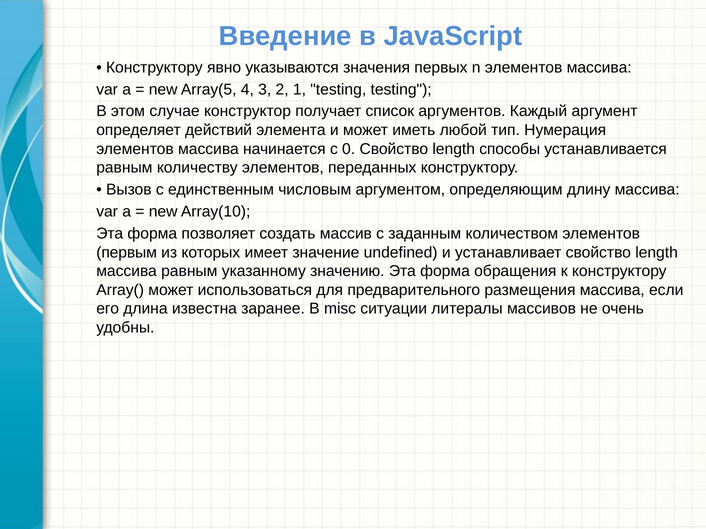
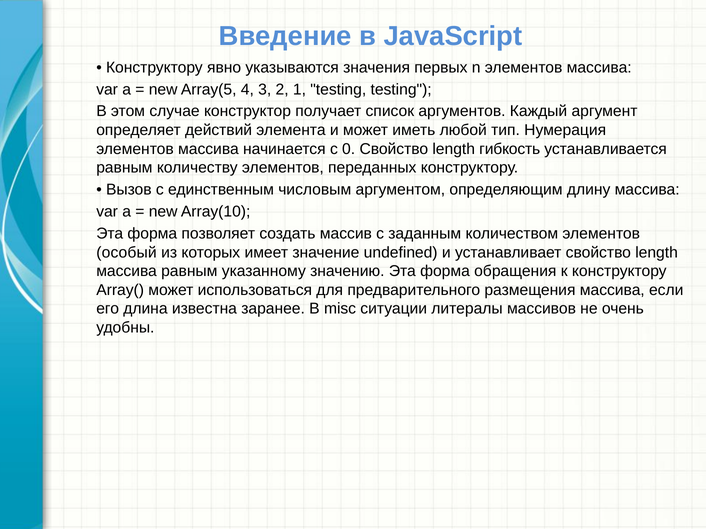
способы: способы -> гибкость
первым: первым -> особый
